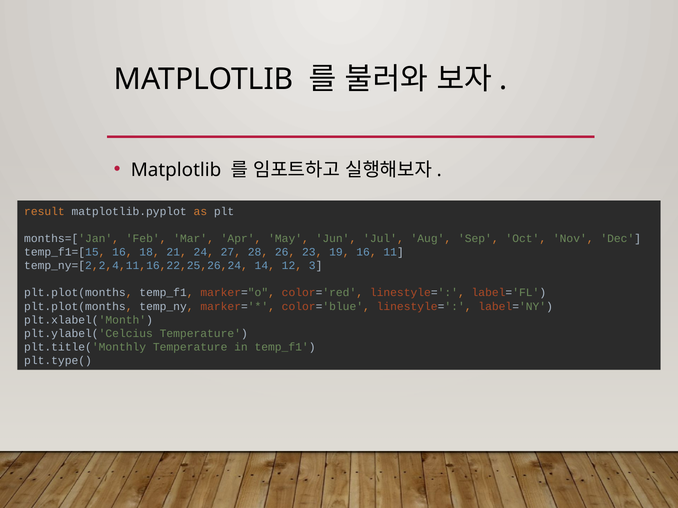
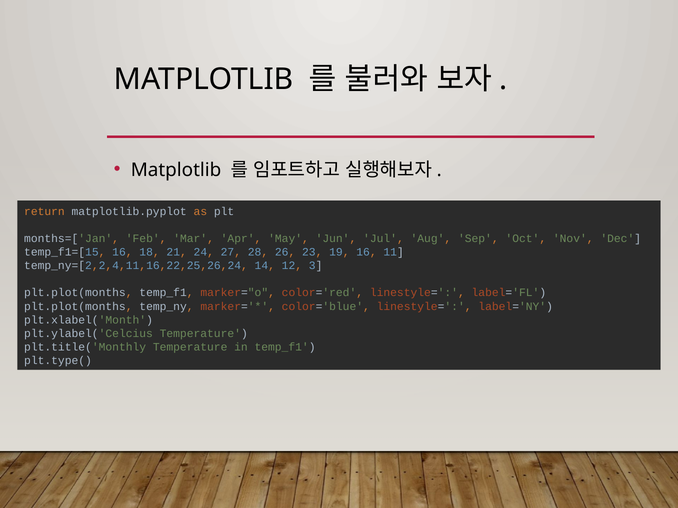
result: result -> return
